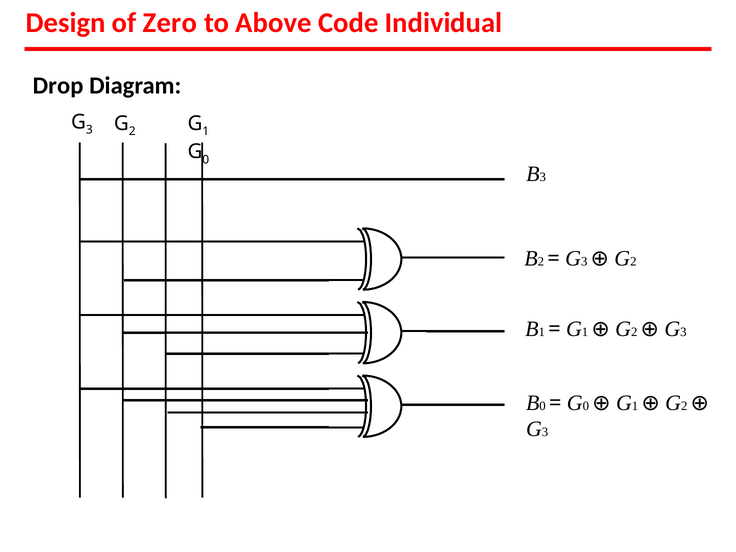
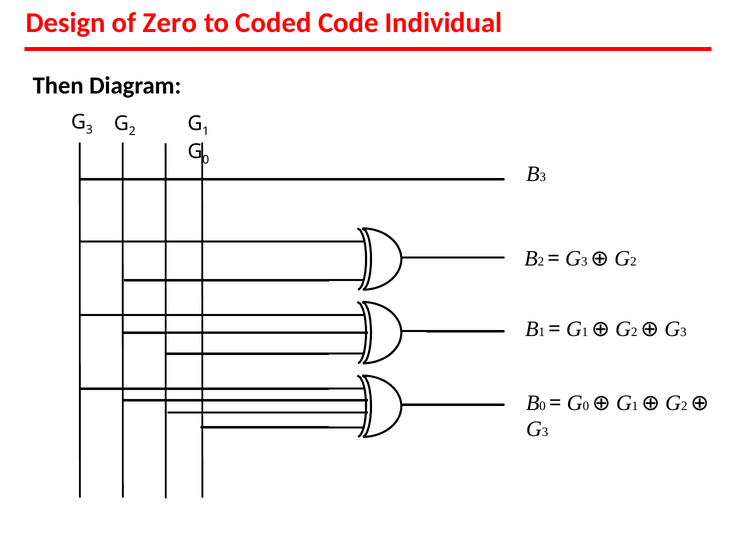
Above: Above -> Coded
Drop: Drop -> Then
